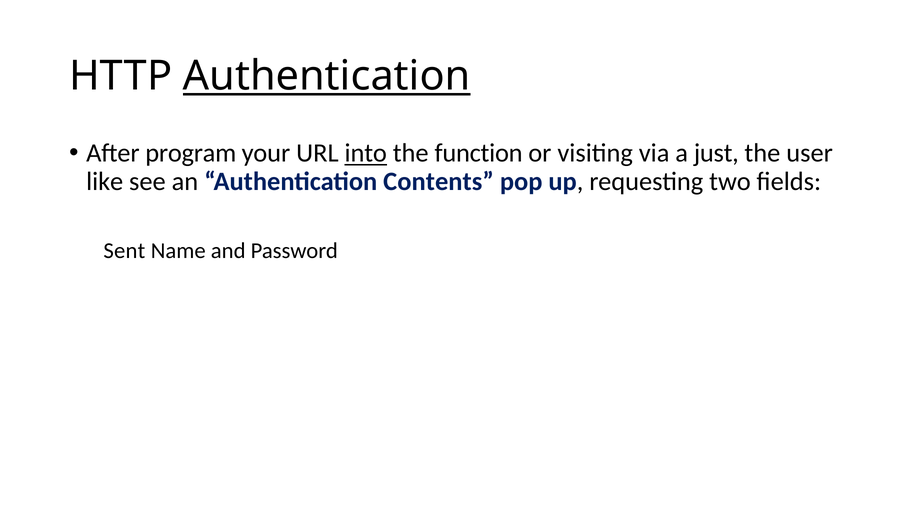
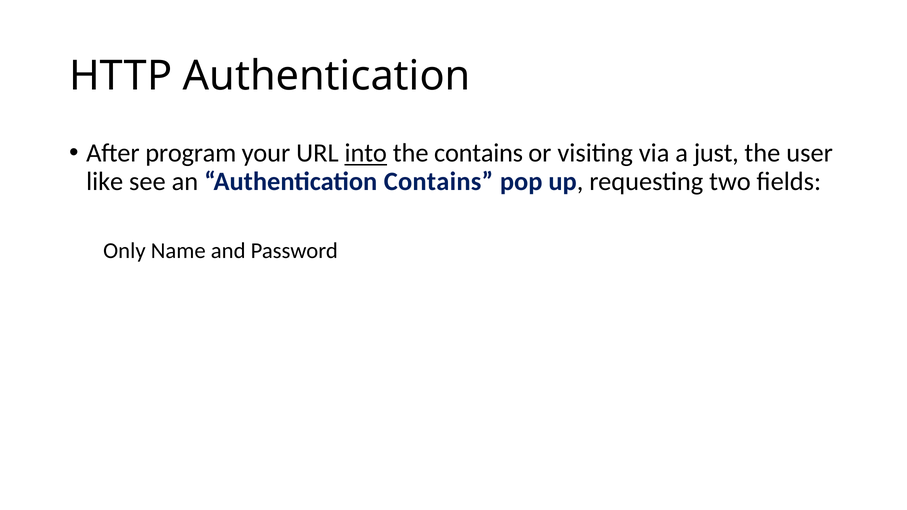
Authentication at (327, 76) underline: present -> none
the function: function -> contains
Authentication Contents: Contents -> Contains
Sent: Sent -> Only
